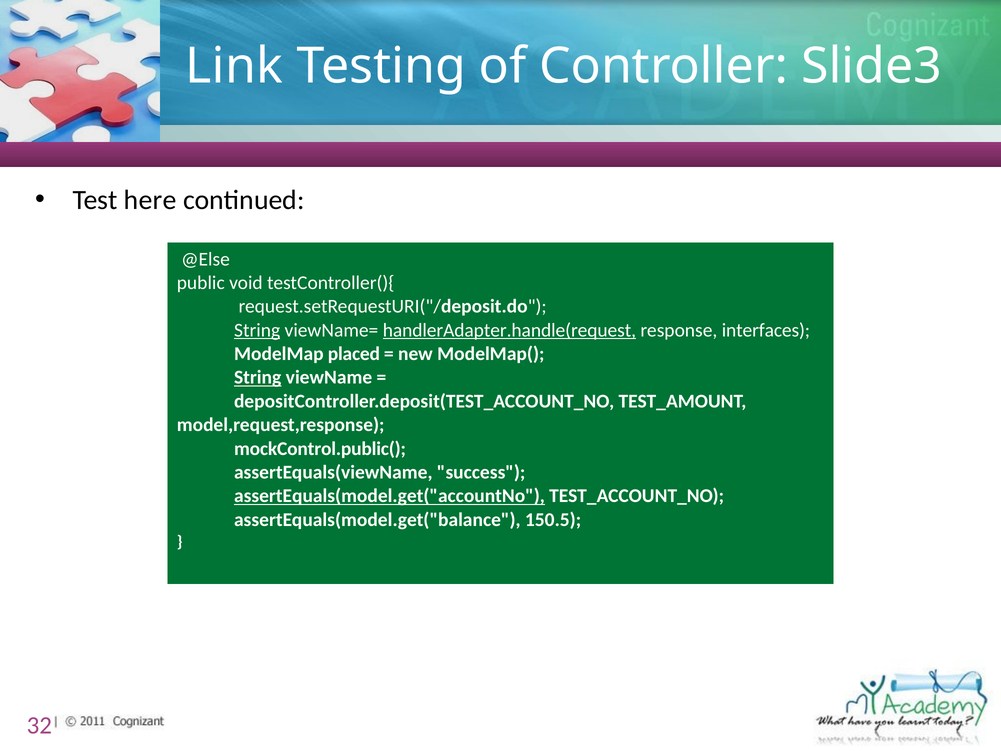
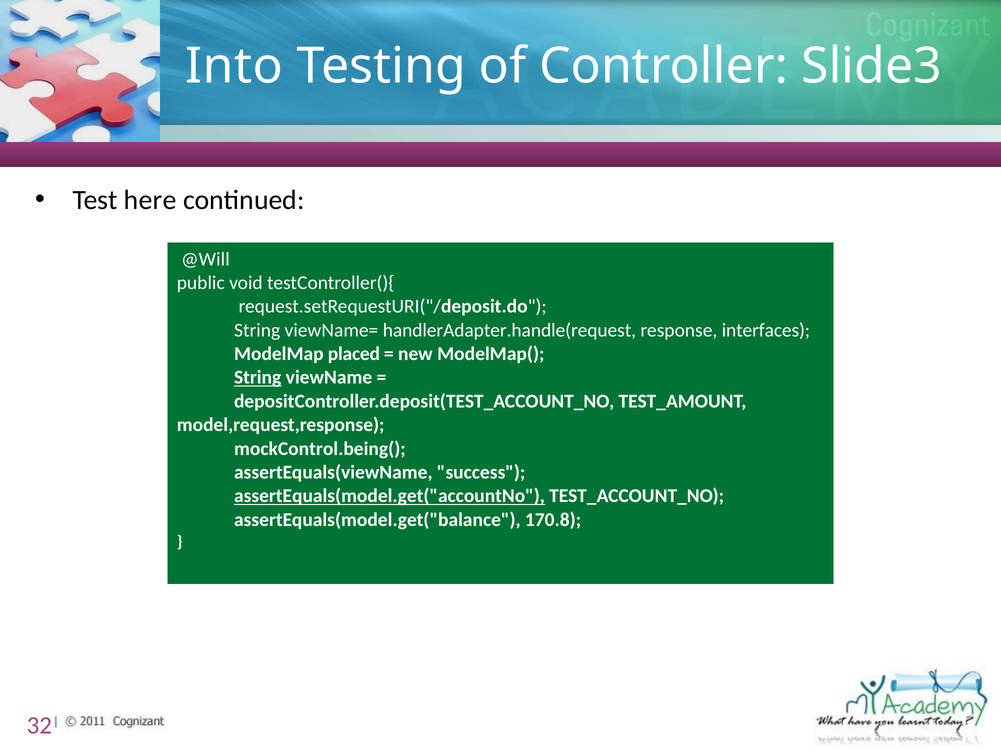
Link: Link -> Into
@Else: @Else -> @Will
String at (257, 330) underline: present -> none
handlerAdapter.handle(request underline: present -> none
mockControl.public(: mockControl.public( -> mockControl.being(
150.5: 150.5 -> 170.8
